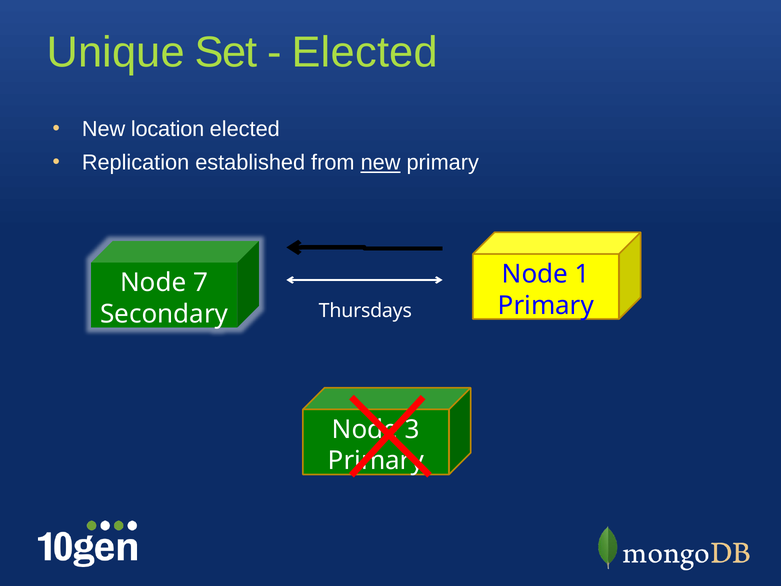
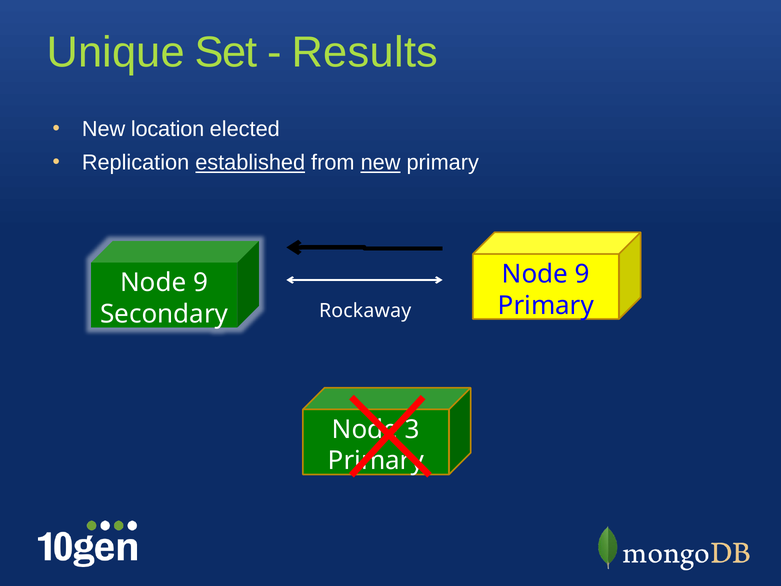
Elected at (365, 52): Elected -> Results
established underline: none -> present
1 at (582, 274): 1 -> 9
7 at (201, 283): 7 -> 9
Thursdays: Thursdays -> Rockaway
